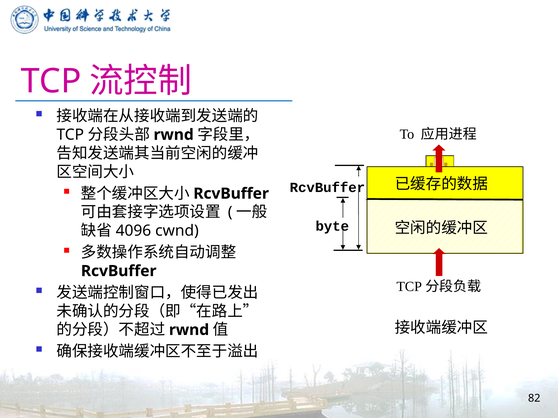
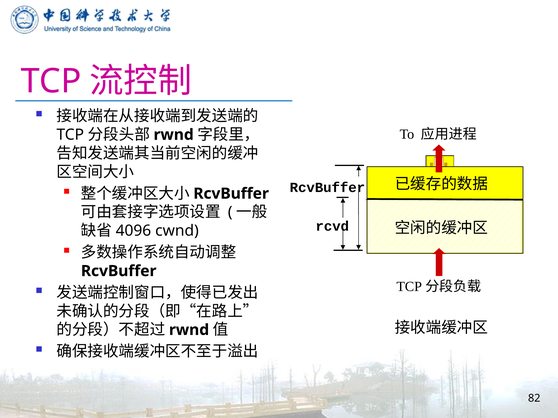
byte: byte -> rcvd
